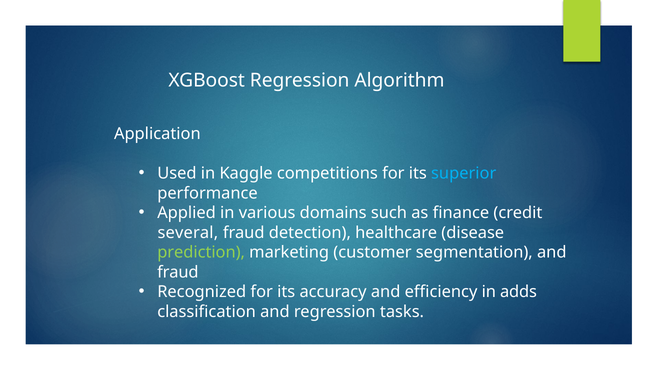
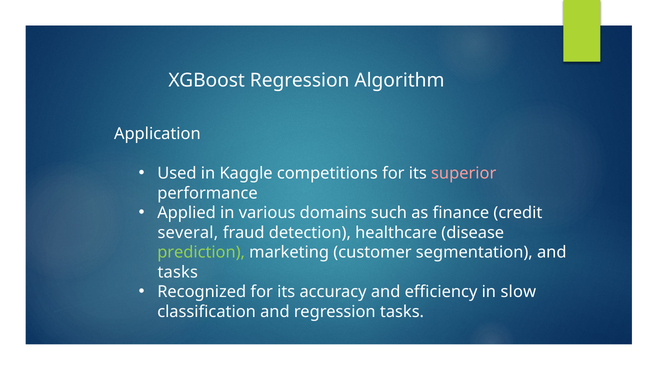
superior colour: light blue -> pink
fraud at (178, 272): fraud -> tasks
adds: adds -> slow
